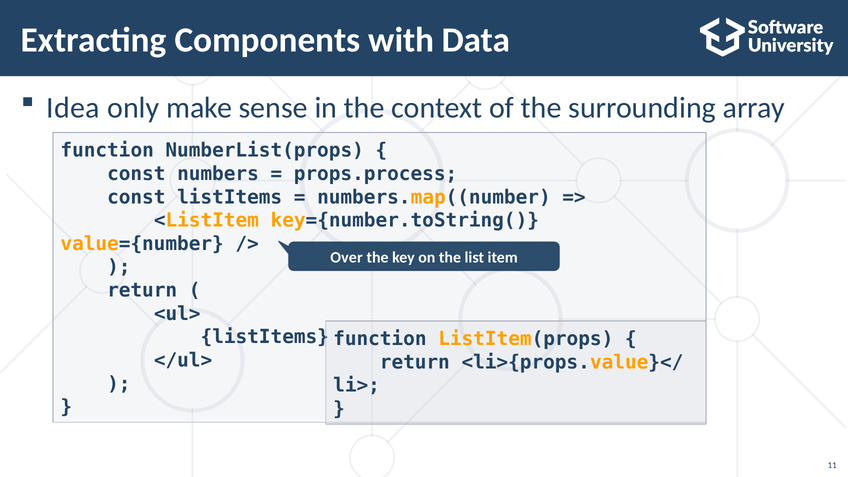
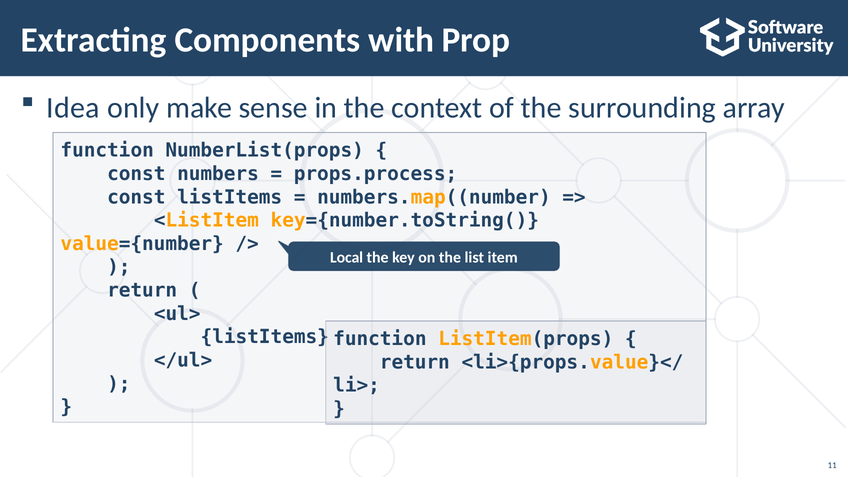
Data: Data -> Prop
Over: Over -> Local
